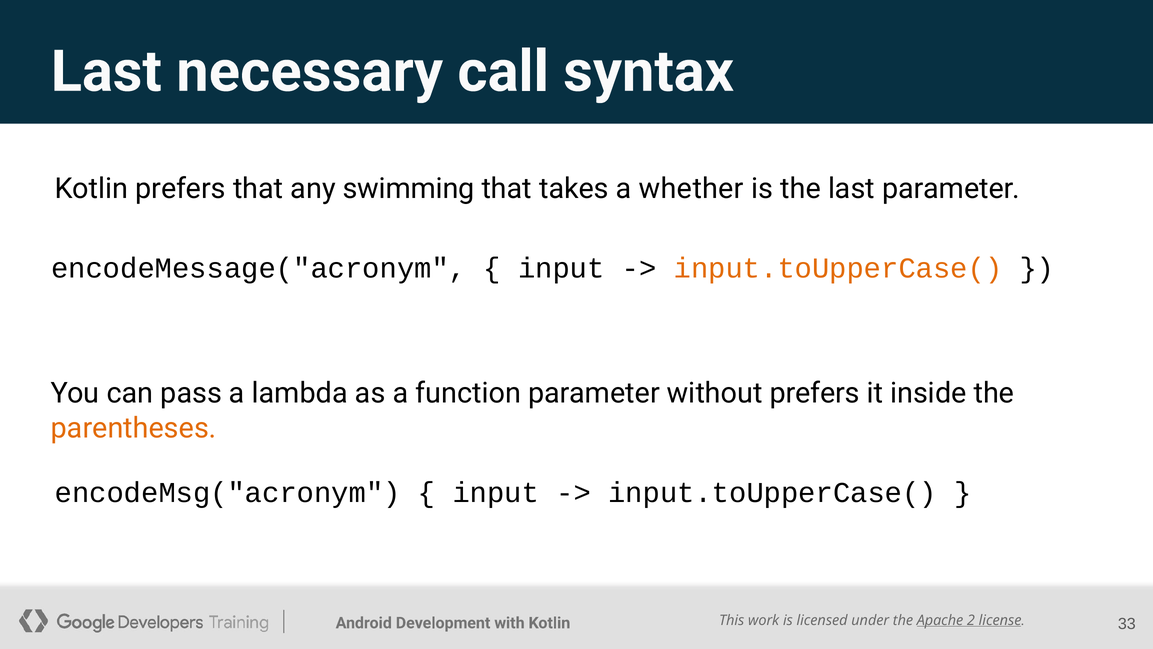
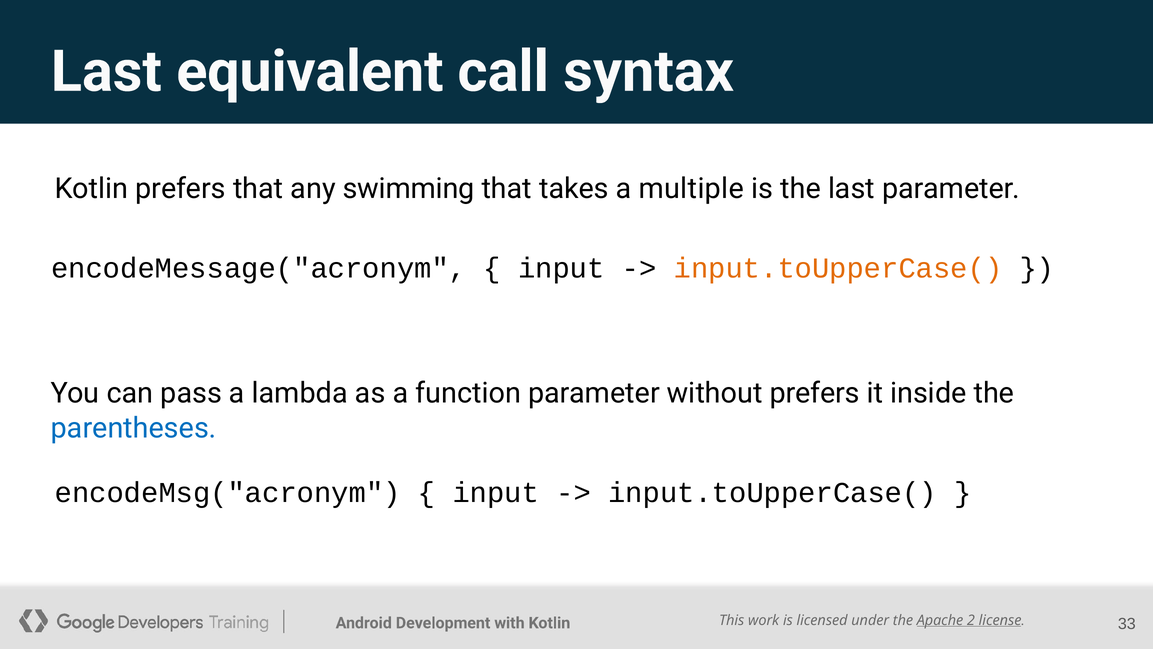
necessary: necessary -> equivalent
whether: whether -> multiple
parentheses colour: orange -> blue
